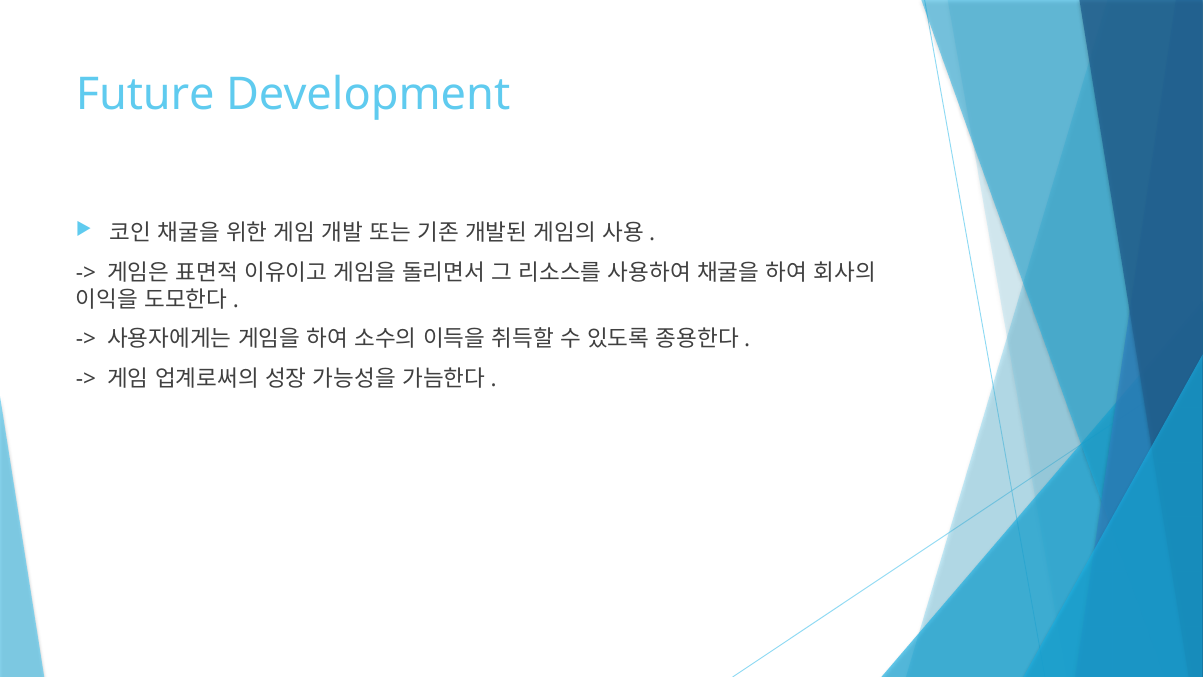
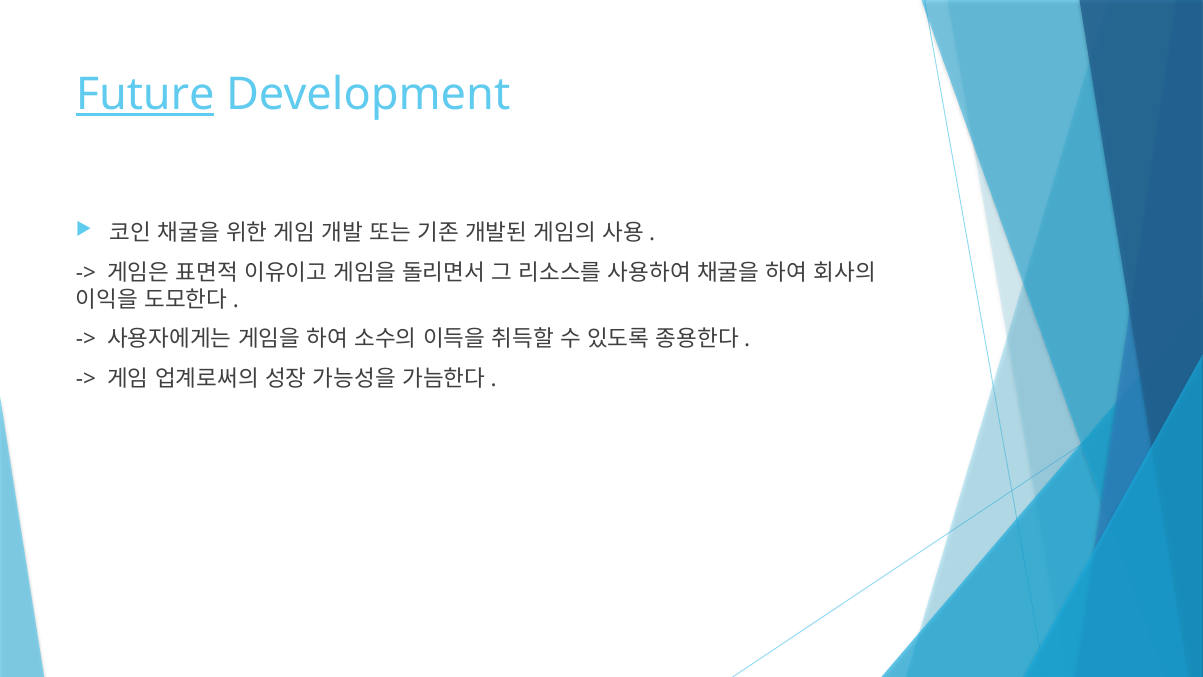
Future underline: none -> present
